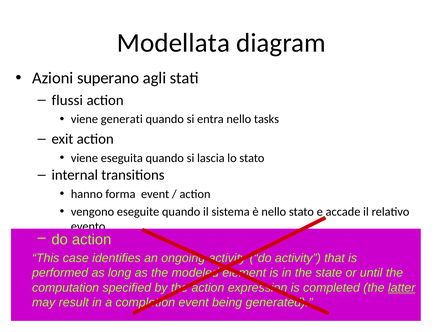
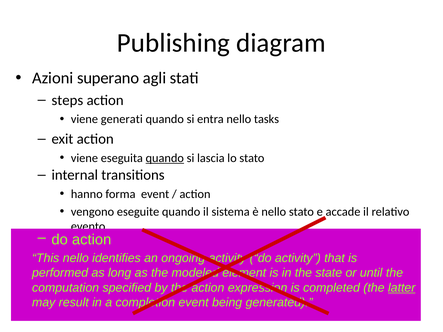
Modellata: Modellata -> Publishing
flussi: flussi -> steps
quando at (165, 158) underline: none -> present
This case: case -> nello
